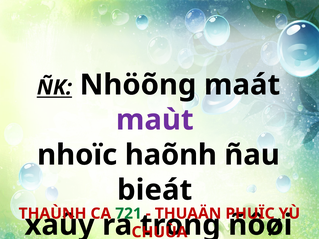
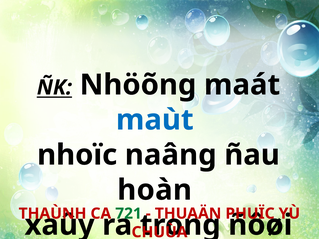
maùt colour: purple -> blue
haõnh: haõnh -> naâng
bieát: bieát -> hoàn
